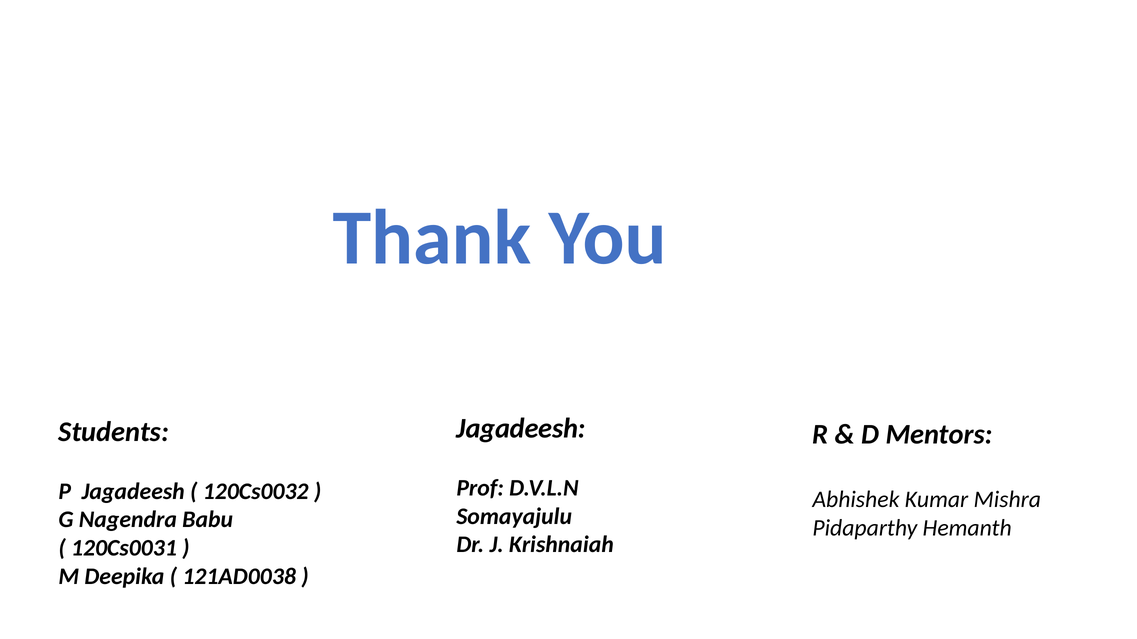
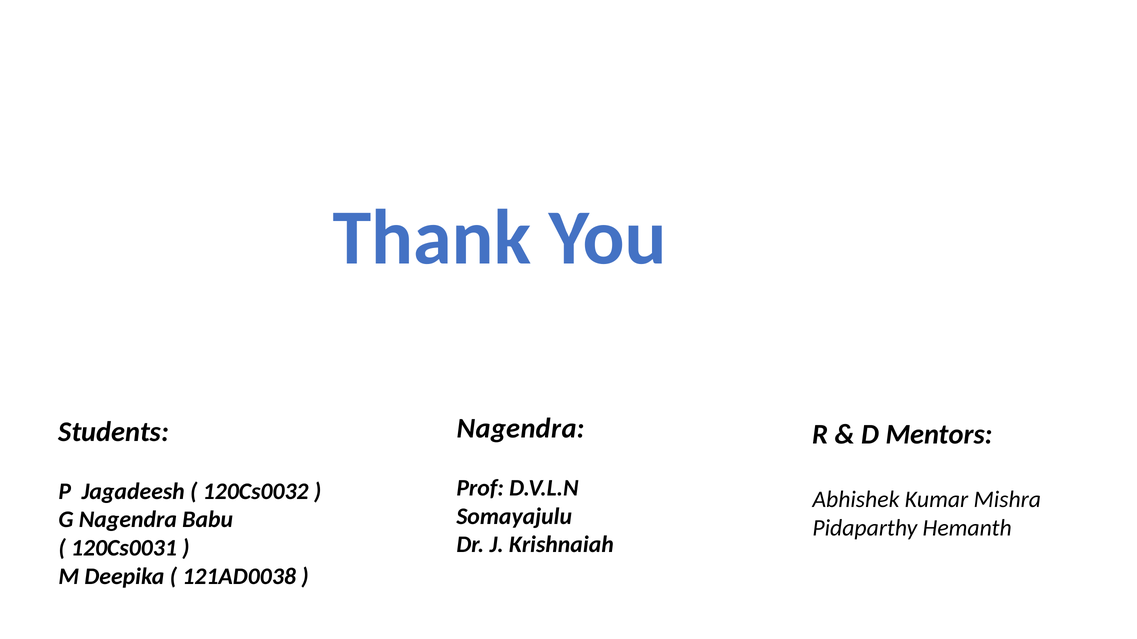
Jagadeesh at (521, 429): Jagadeesh -> Nagendra
